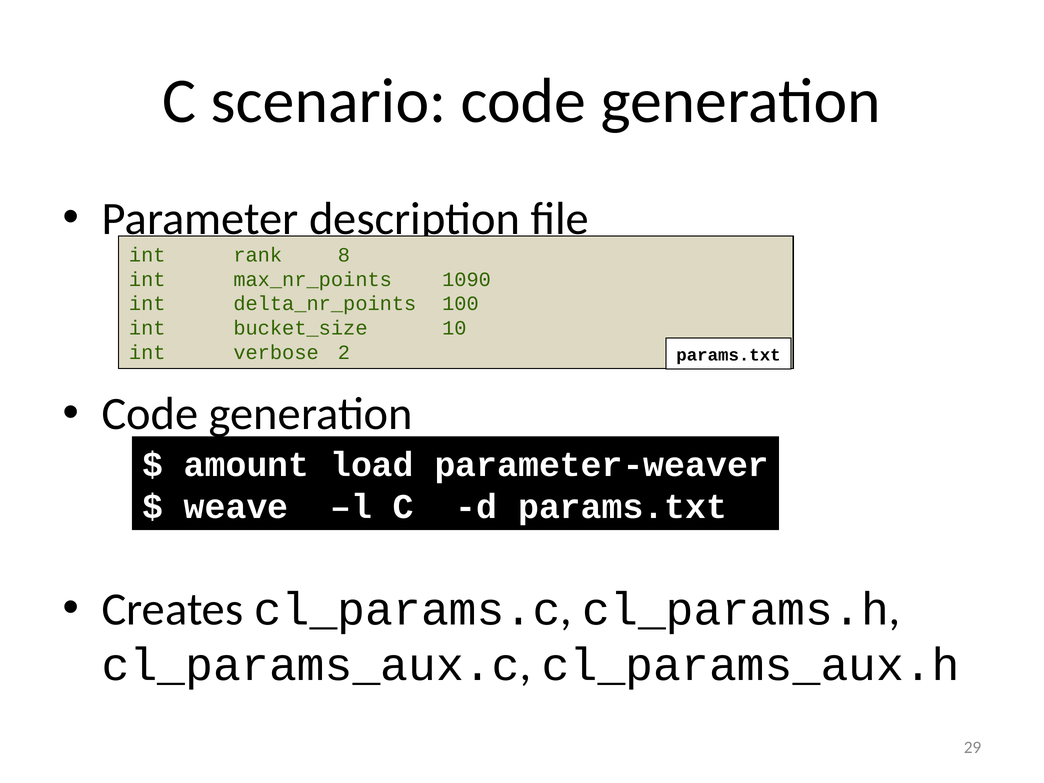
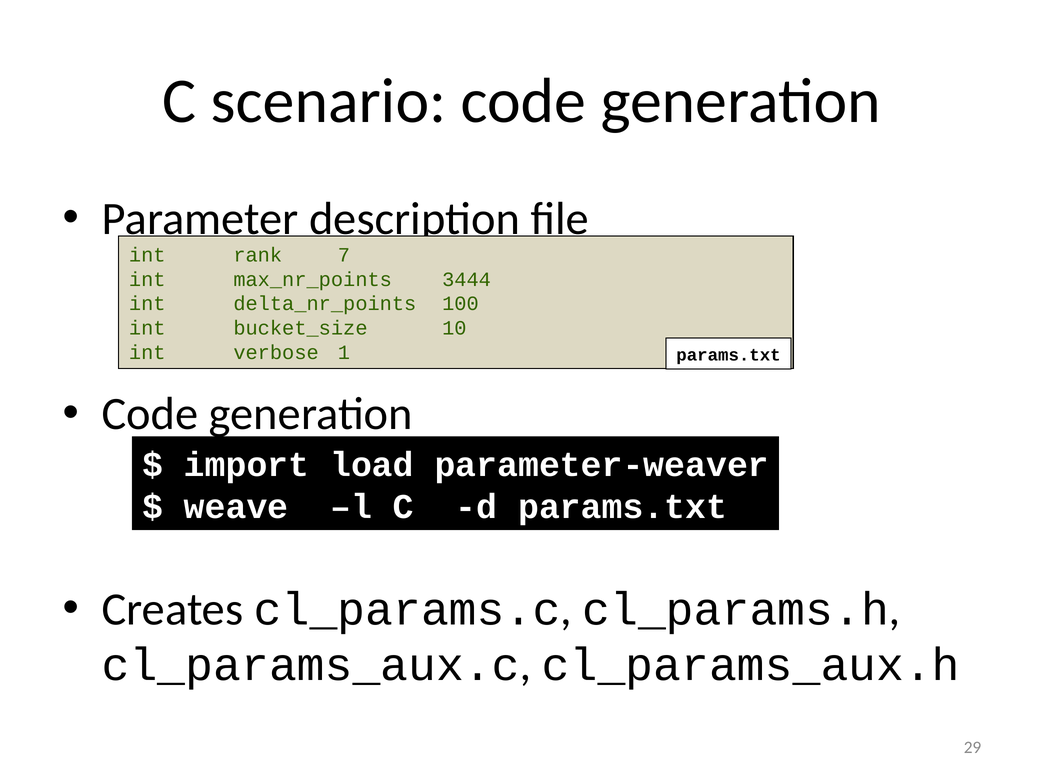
8: 8 -> 7
1090: 1090 -> 3444
2: 2 -> 1
amount: amount -> import
